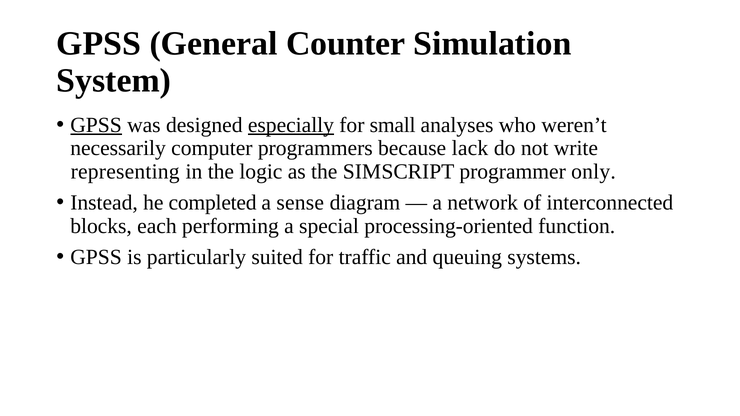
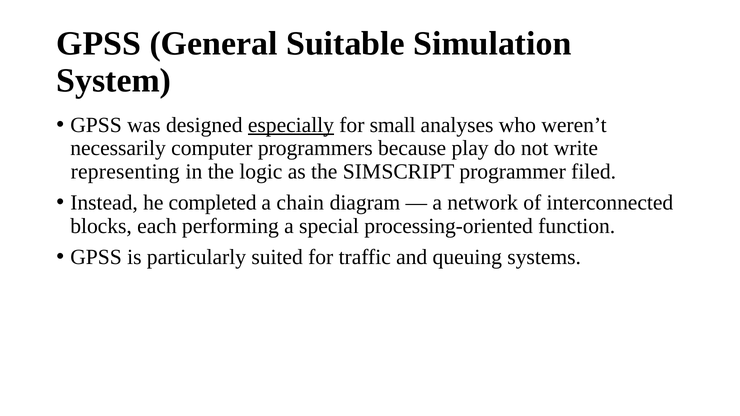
Counter: Counter -> Suitable
GPSS at (96, 125) underline: present -> none
lack: lack -> play
only: only -> filed
sense: sense -> chain
